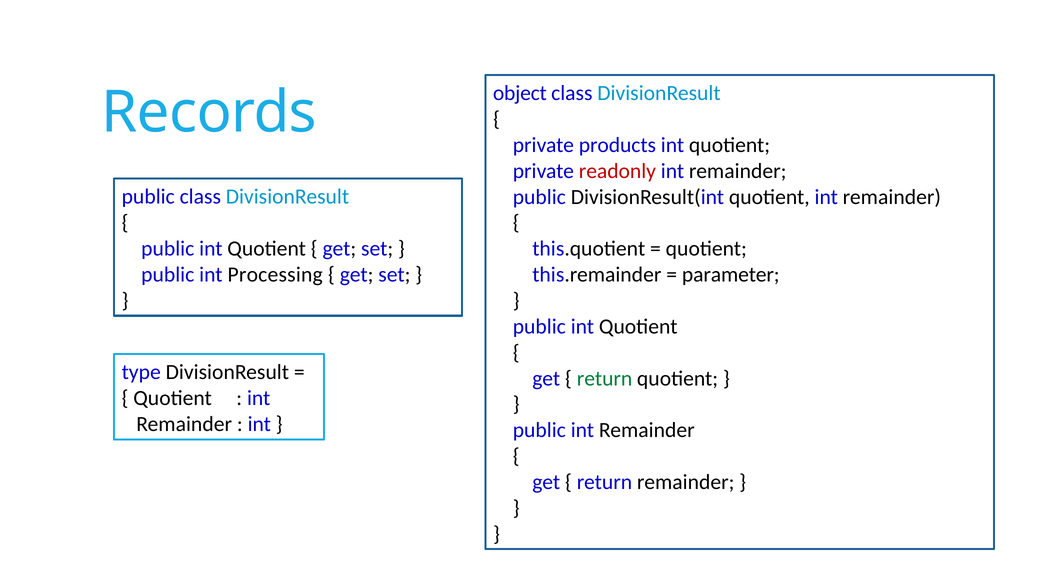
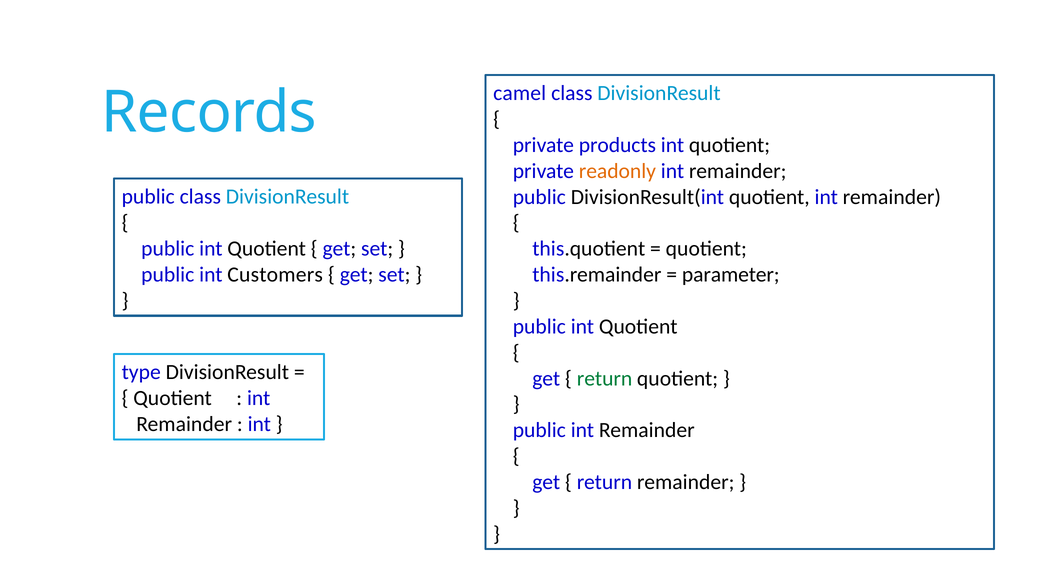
object: object -> camel
readonly colour: red -> orange
Processing: Processing -> Customers
